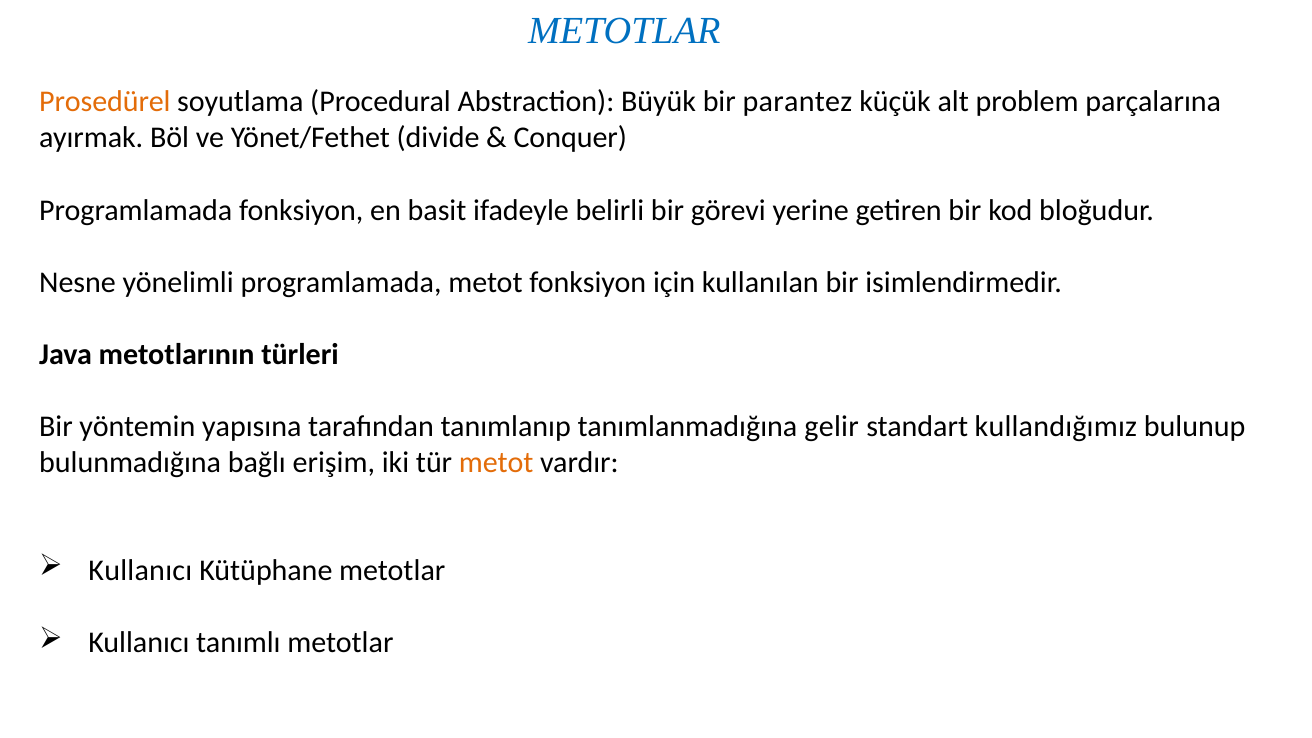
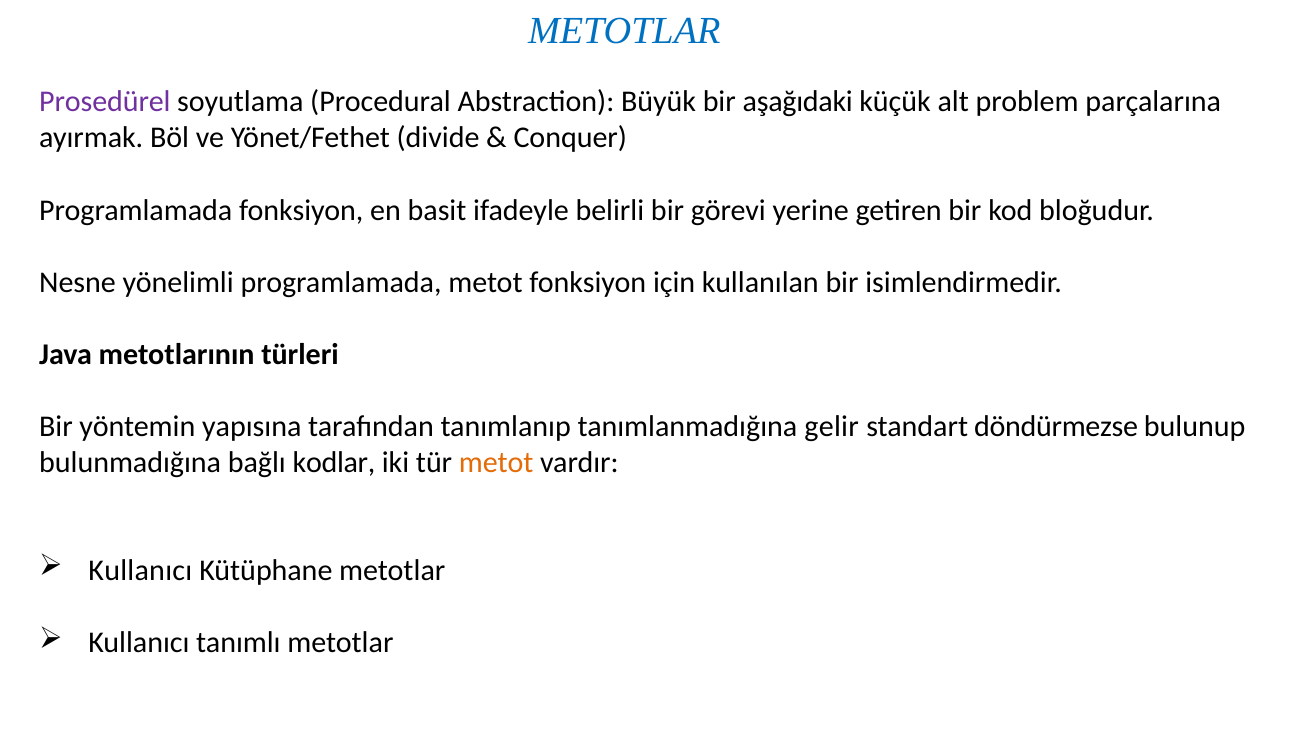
Prosedürel colour: orange -> purple
parantez: parantez -> aşağıdaki
kullandığımız: kullandığımız -> döndürmezse
erişim: erişim -> kodlar
